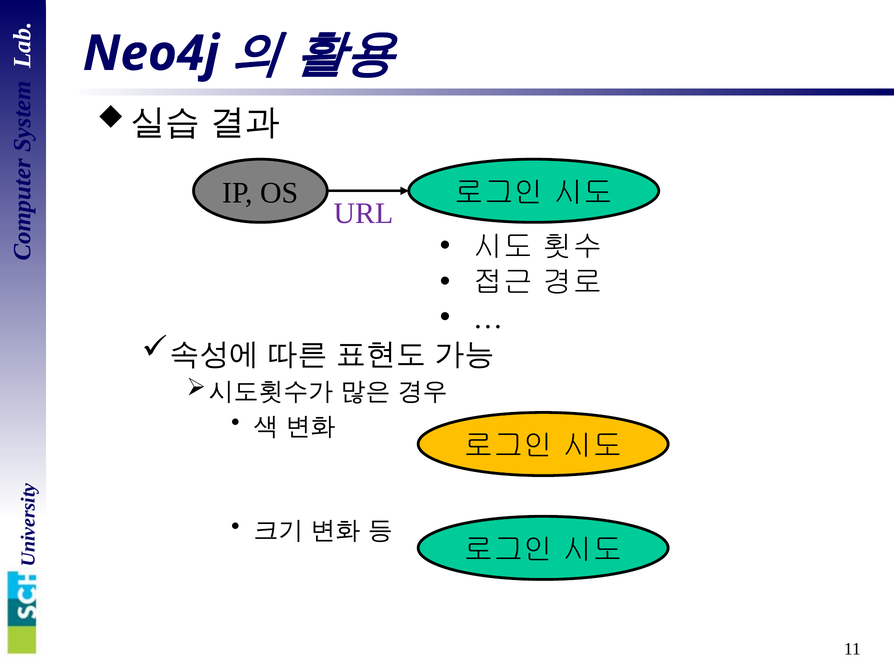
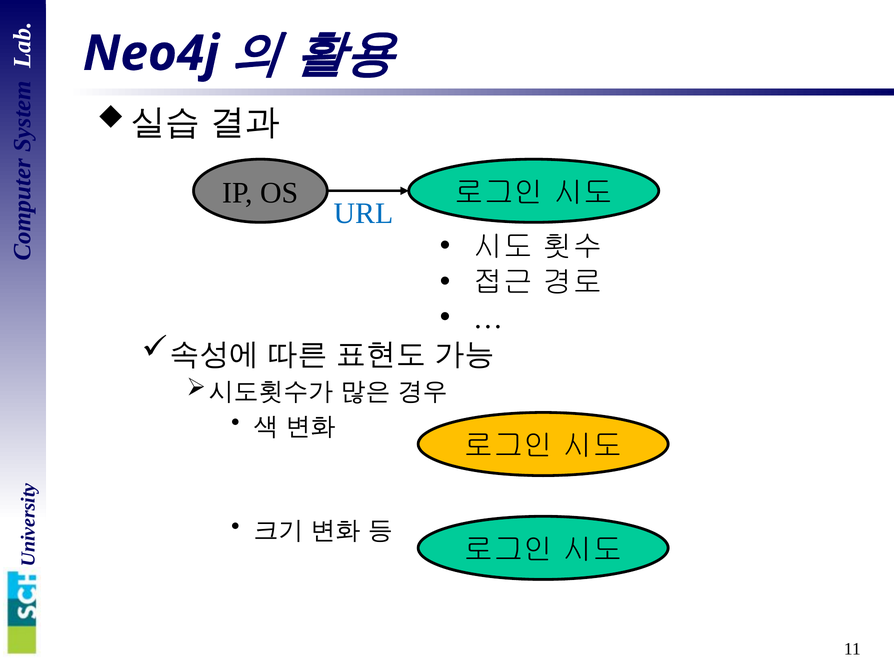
URL colour: purple -> blue
